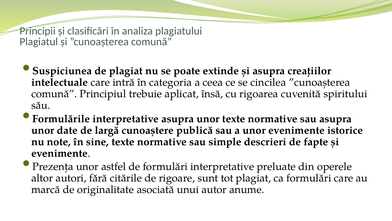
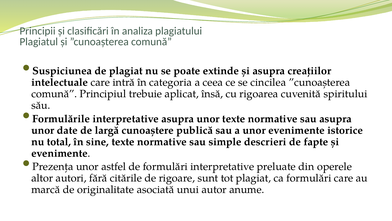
note: note -> total
